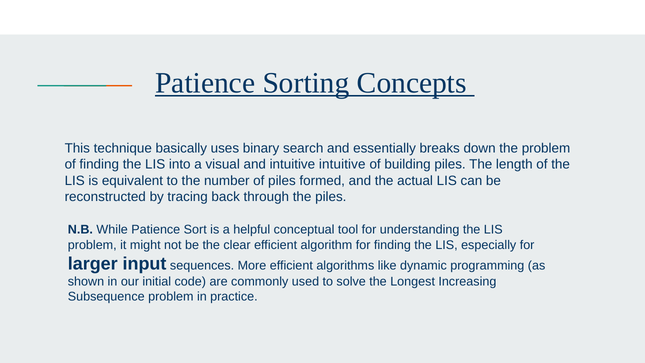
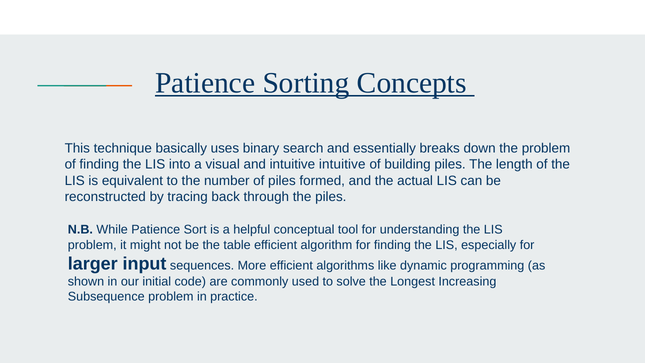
clear: clear -> table
